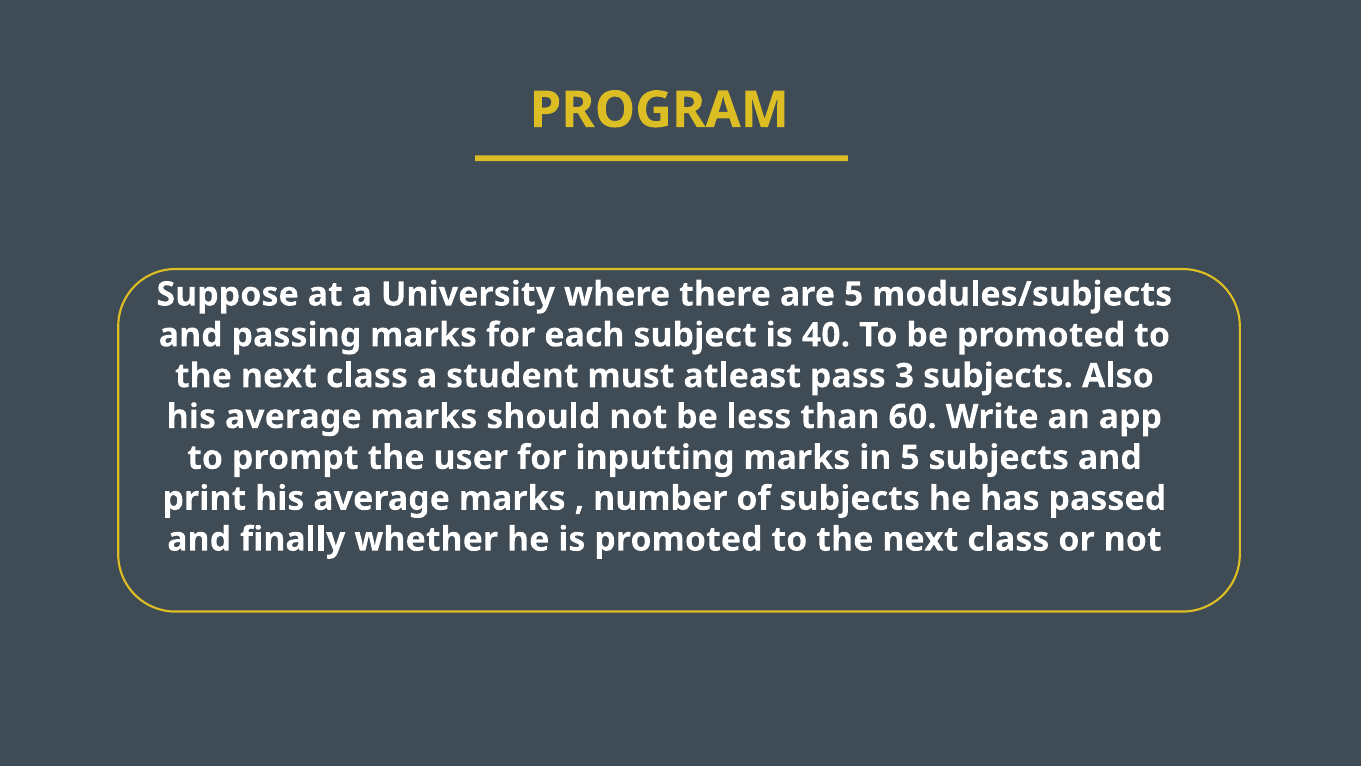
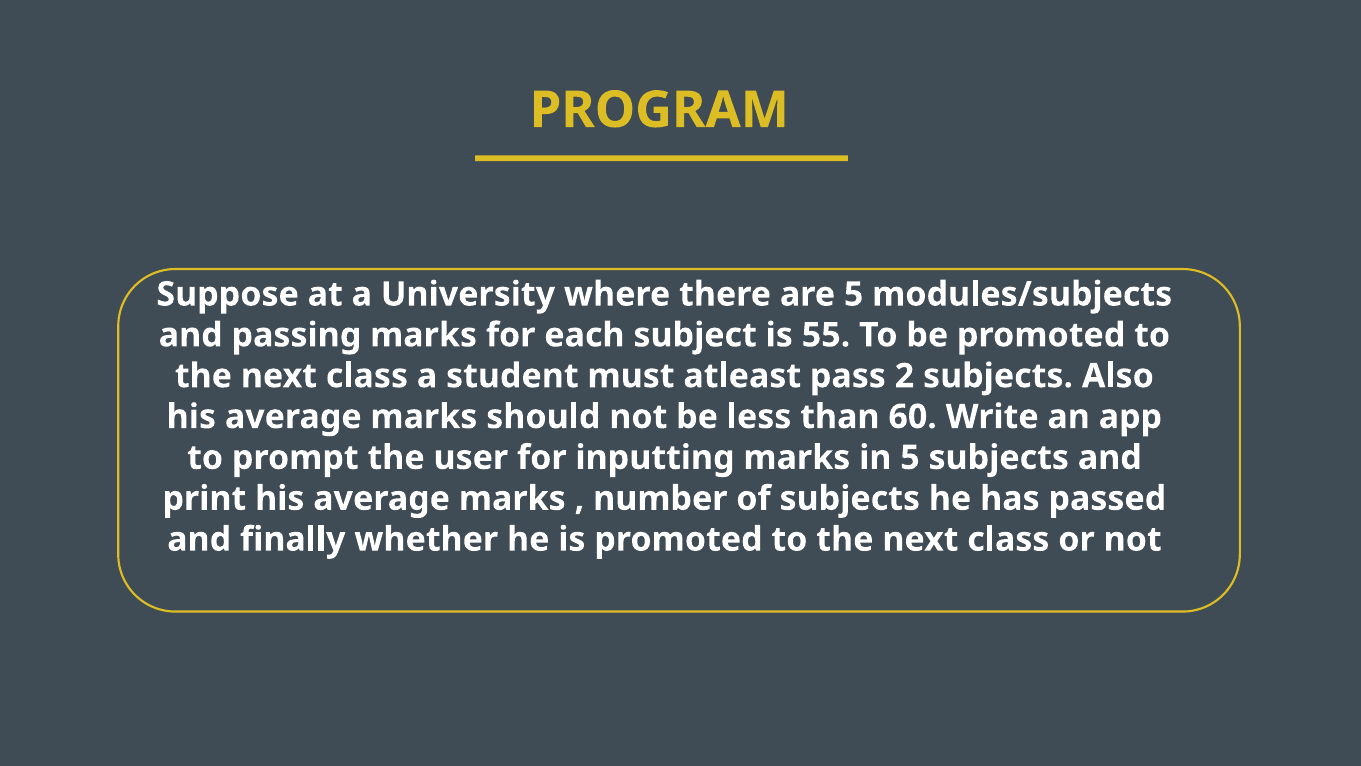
40: 40 -> 55
3: 3 -> 2
